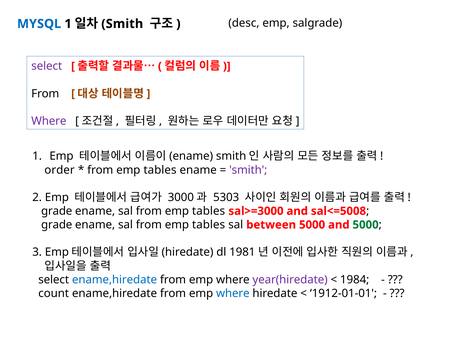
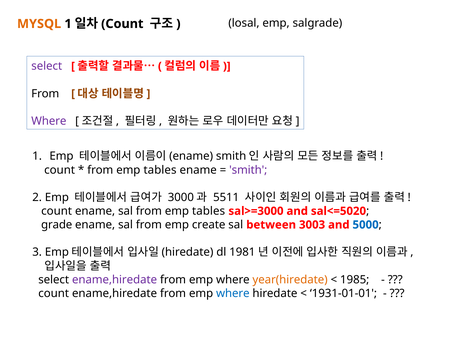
desc: desc -> losal
MYSQL colour: blue -> orange
Smith at (122, 24): Smith -> Count
order at (60, 170): order -> count
5303: 5303 -> 5511
grade at (57, 211): grade -> count
sal<=5008: sal<=5008 -> sal<=5020
tables at (209, 225): tables -> create
between 5000: 5000 -> 3003
5000 at (366, 225) colour: green -> blue
ename,hiredate at (115, 279) colour: blue -> purple
year(hiredate colour: purple -> orange
1984: 1984 -> 1985
1912-01-01: 1912-01-01 -> 1931-01-01
